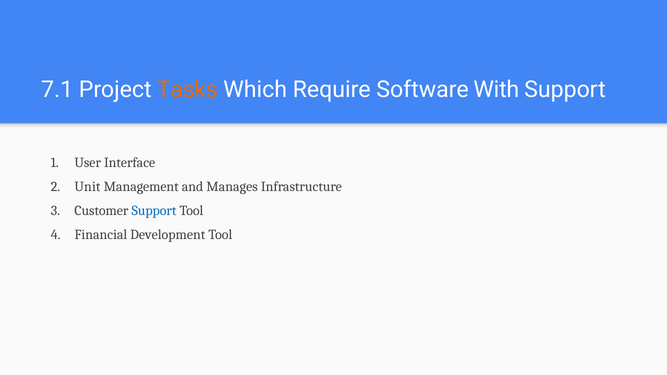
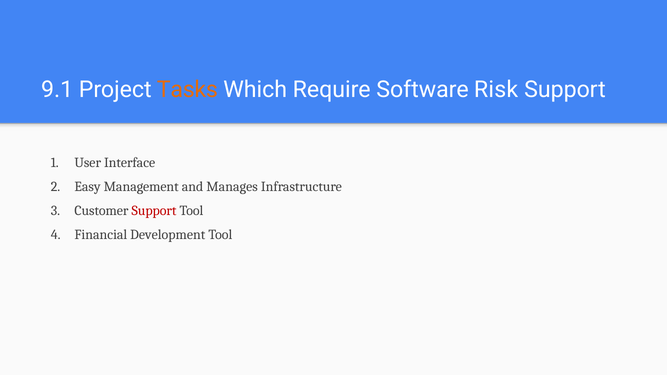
7.1: 7.1 -> 9.1
With: With -> Risk
Unit: Unit -> Easy
Support at (154, 211) colour: blue -> red
